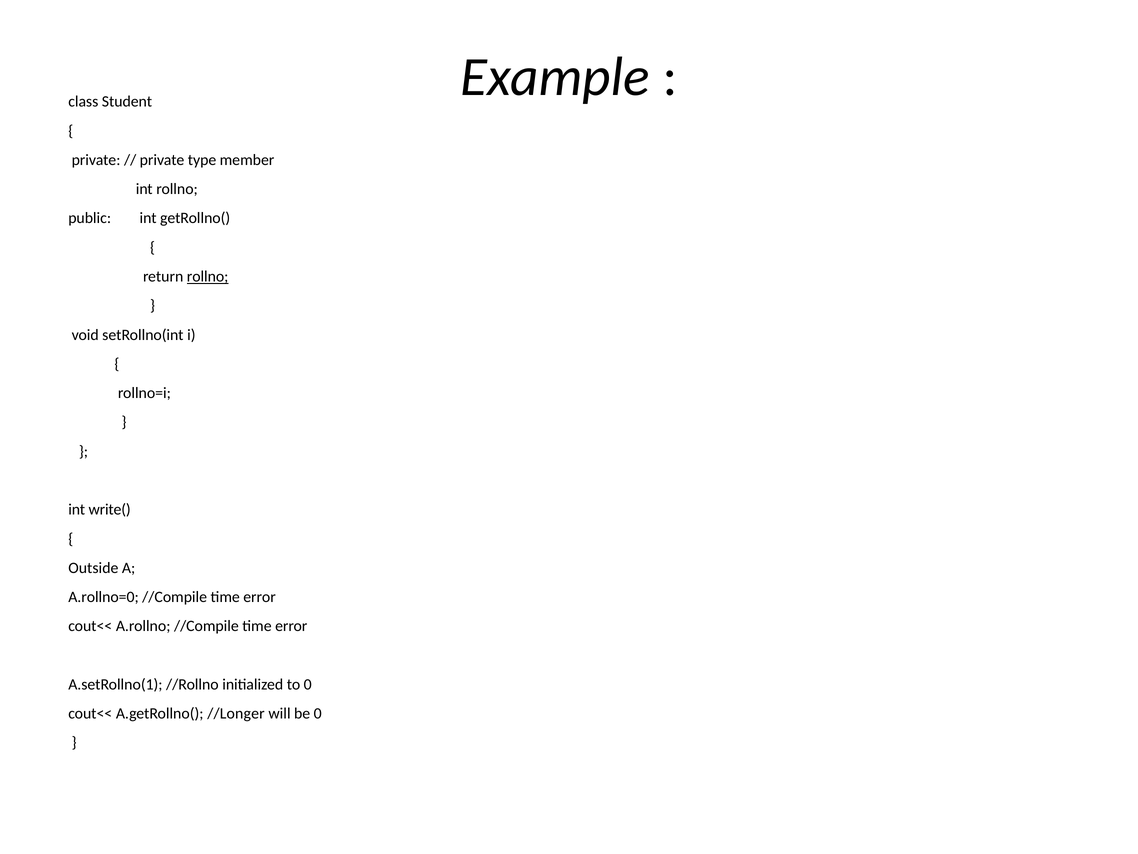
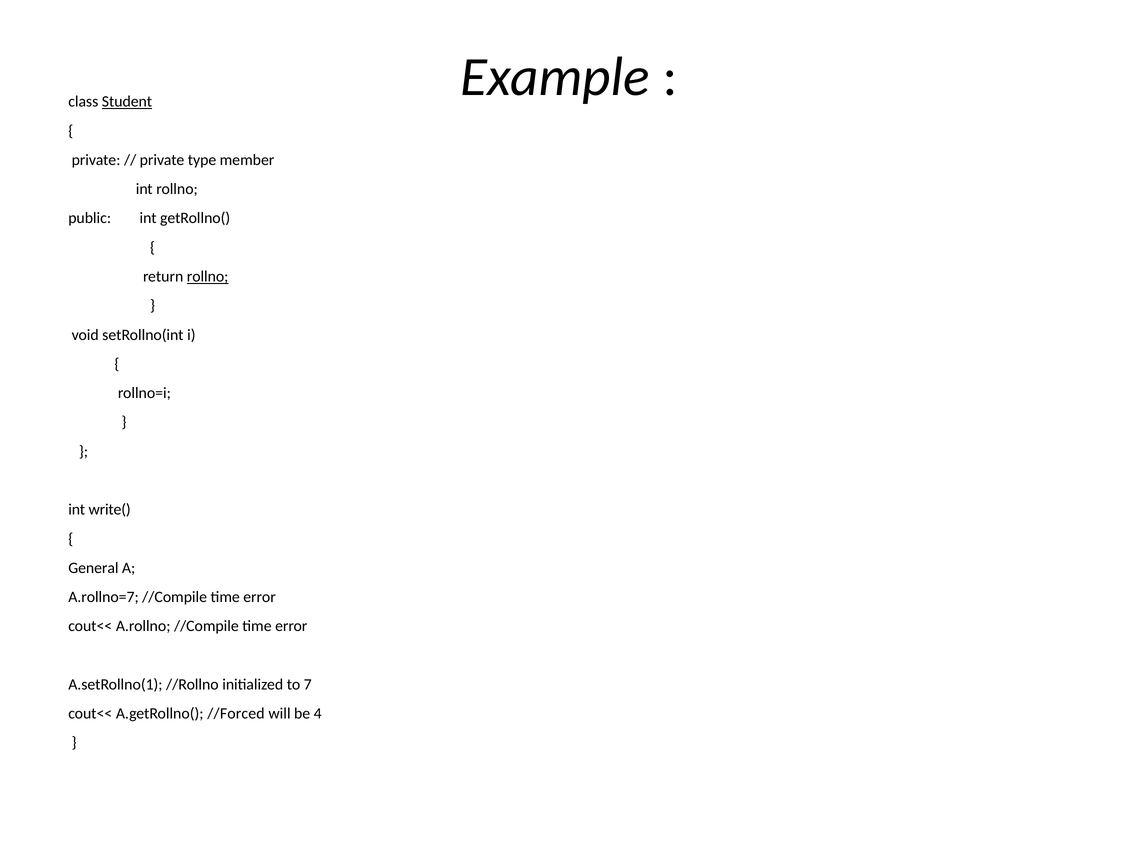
Student underline: none -> present
Outside: Outside -> General
A.rollno=0: A.rollno=0 -> A.rollno=7
to 0: 0 -> 7
//Longer: //Longer -> //Forced
be 0: 0 -> 4
